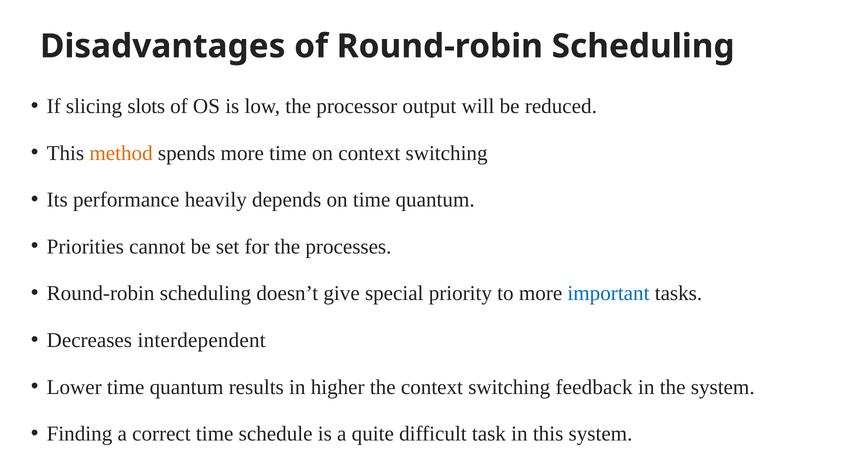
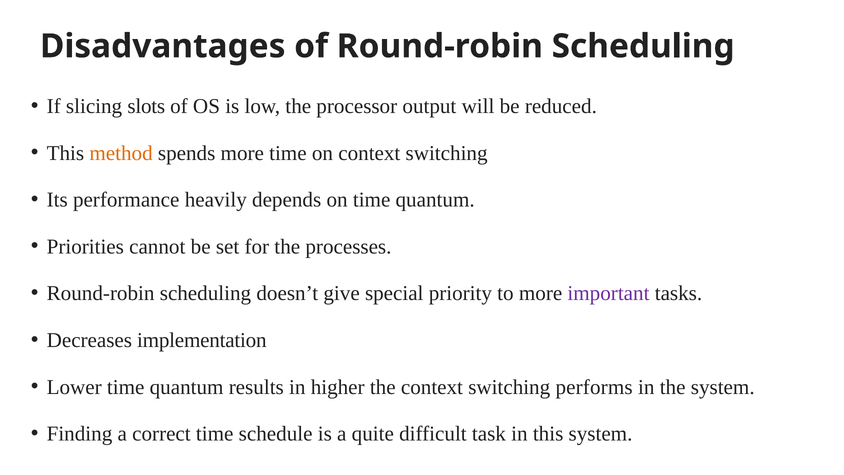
important colour: blue -> purple
interdependent: interdependent -> implementation
feedback: feedback -> performs
